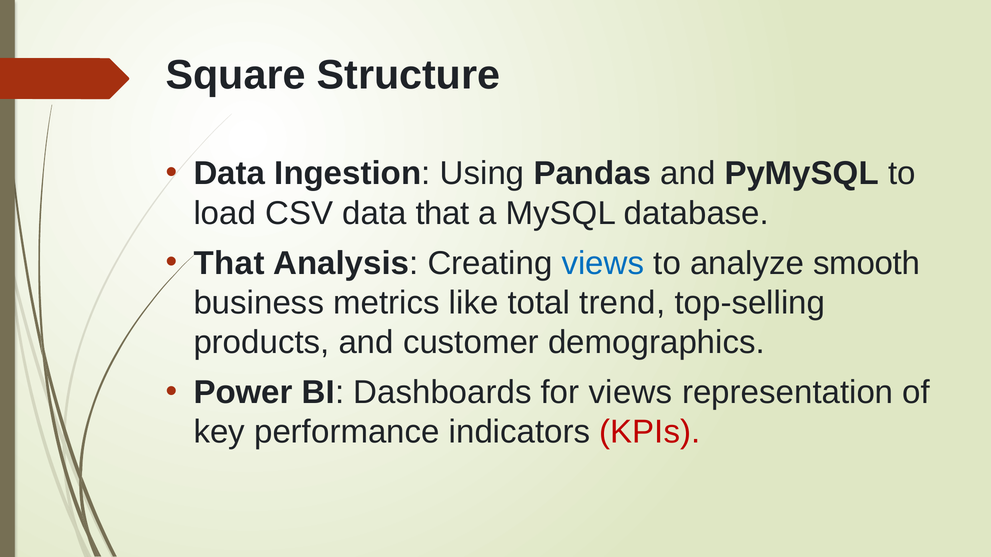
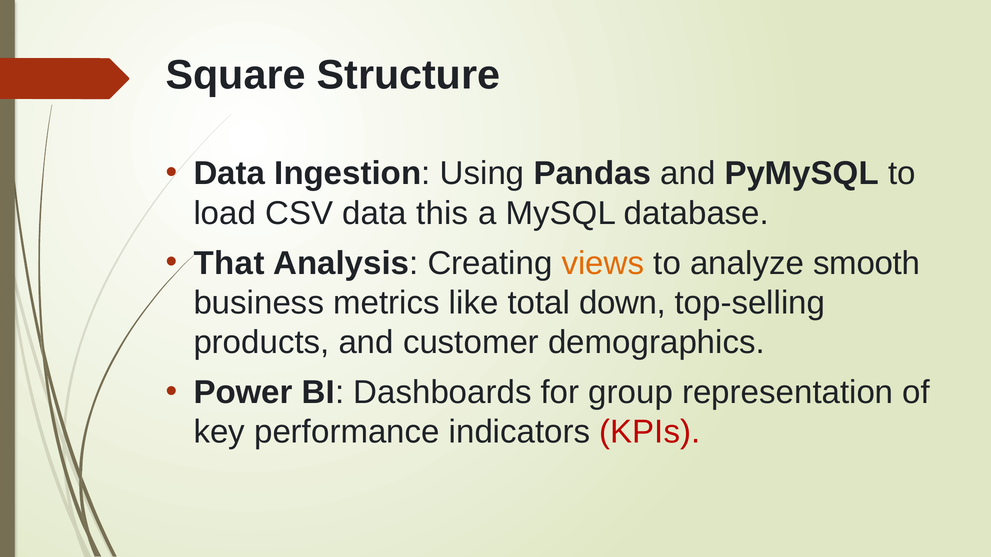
data that: that -> this
views at (603, 263) colour: blue -> orange
trend: trend -> down
for views: views -> group
